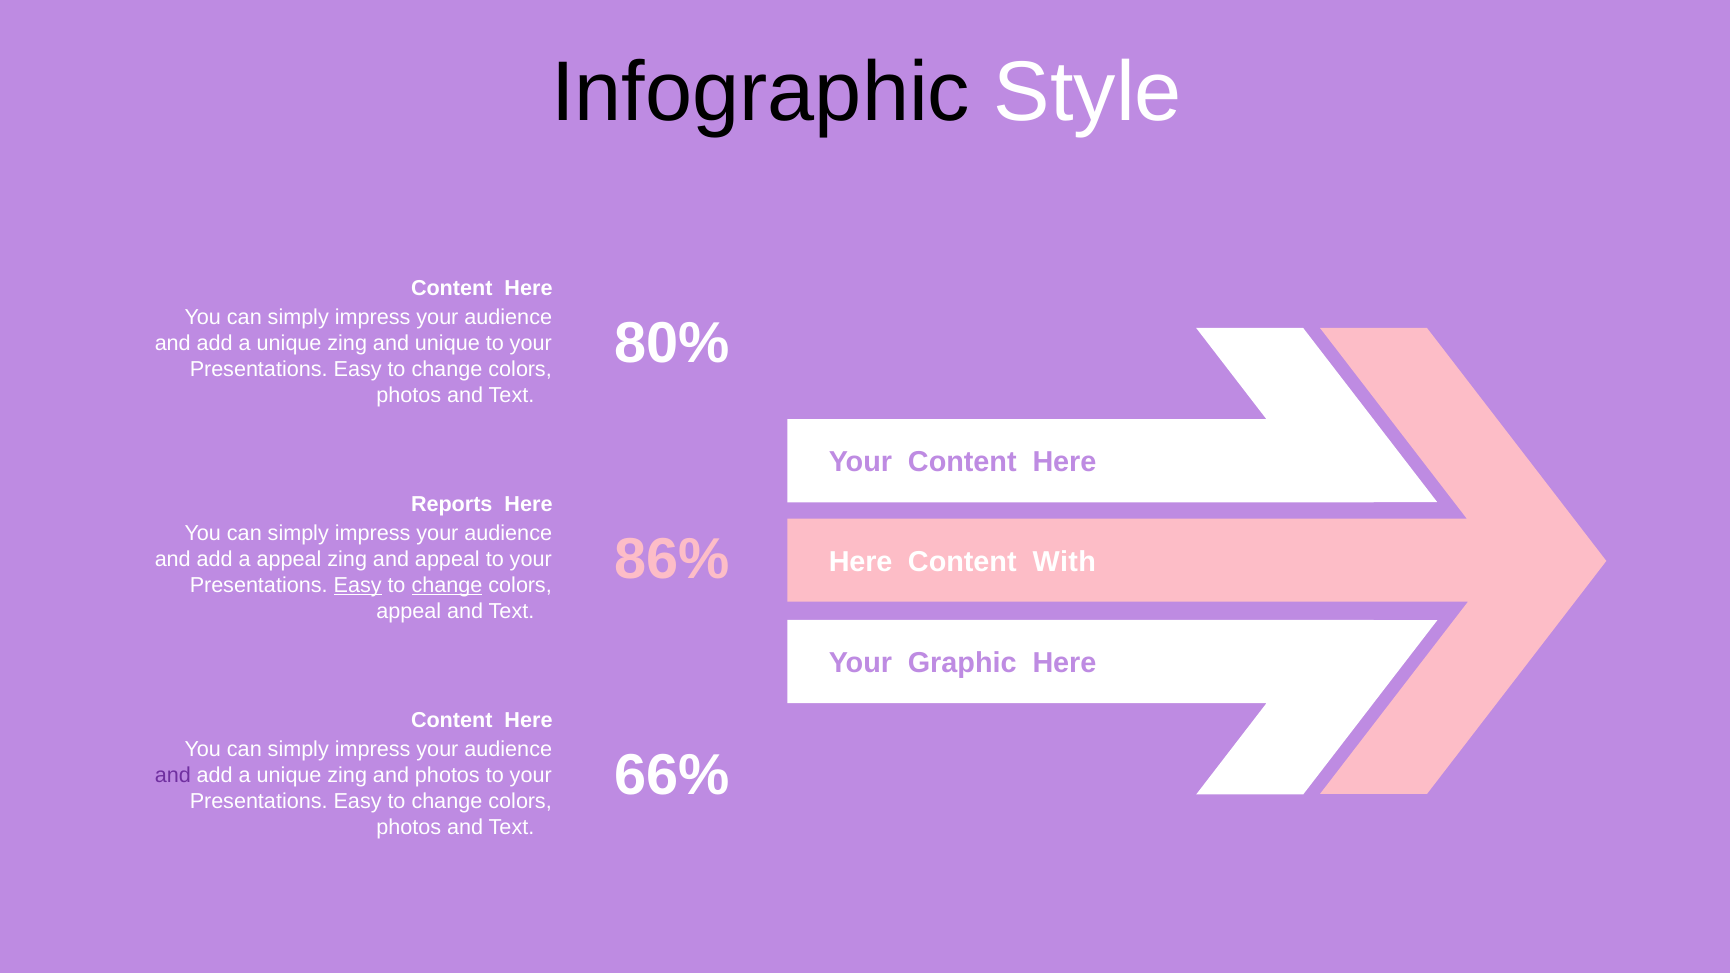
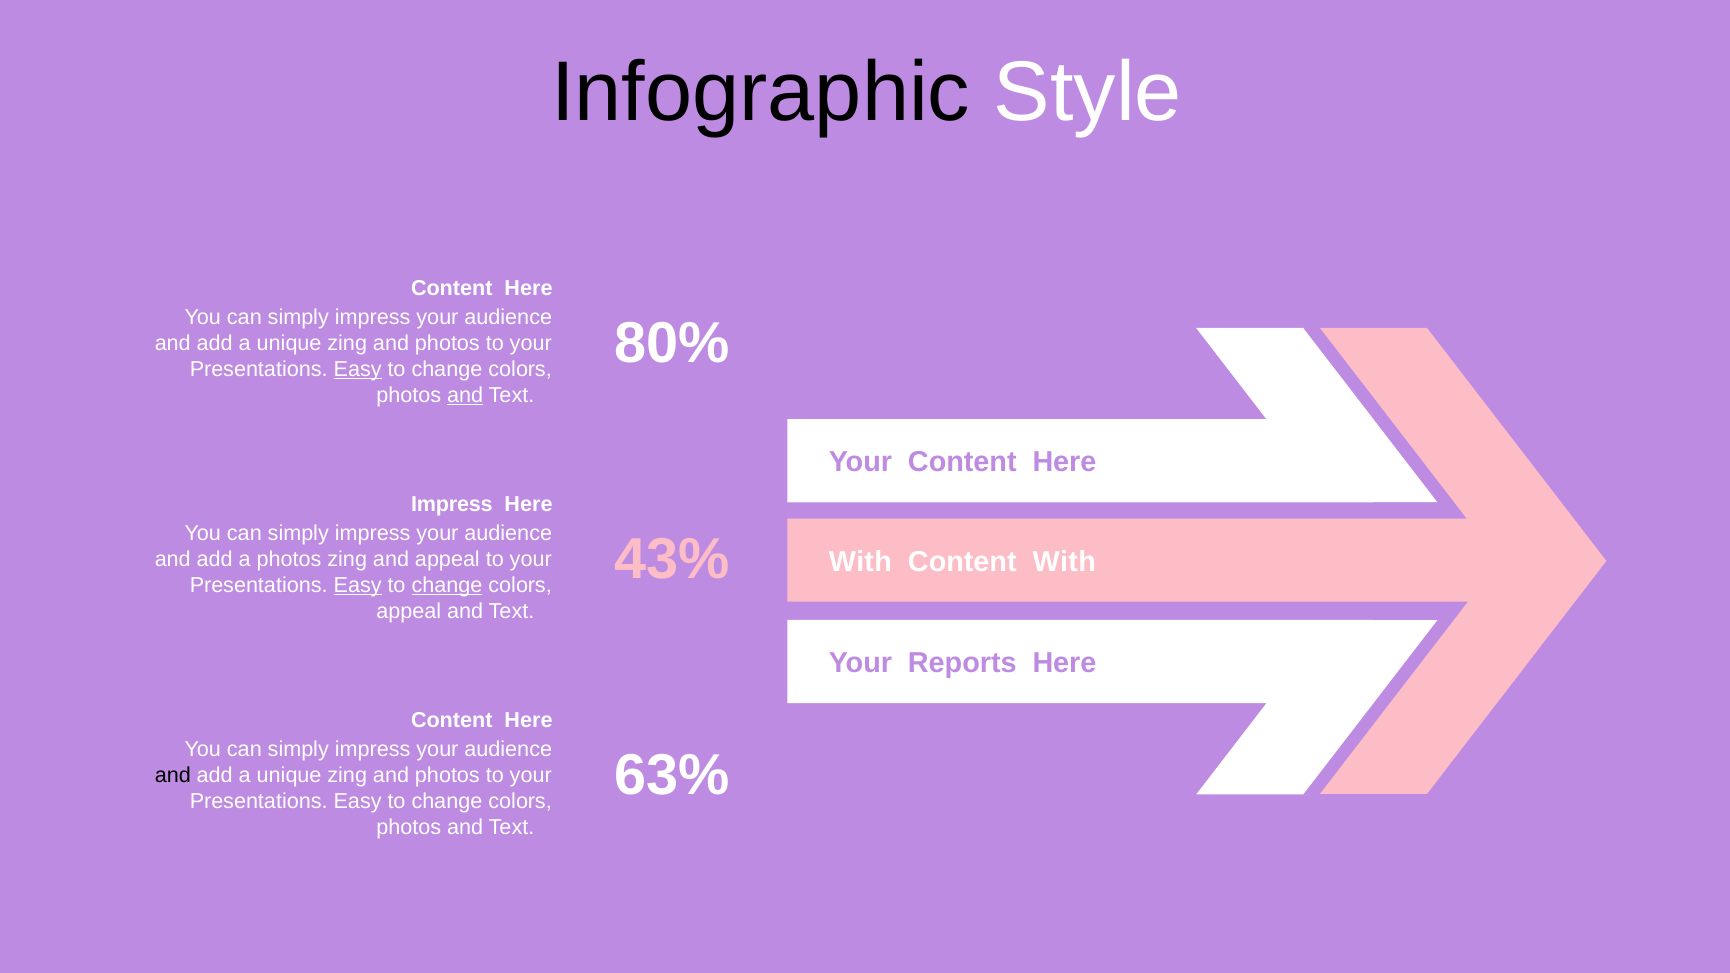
unique at (447, 343): unique -> photos
Easy at (358, 369) underline: none -> present
and at (465, 395) underline: none -> present
Reports at (452, 504): Reports -> Impress
86%: 86% -> 43%
Here at (861, 562): Here -> With
a appeal: appeal -> photos
Graphic: Graphic -> Reports
66%: 66% -> 63%
and at (173, 775) colour: purple -> black
